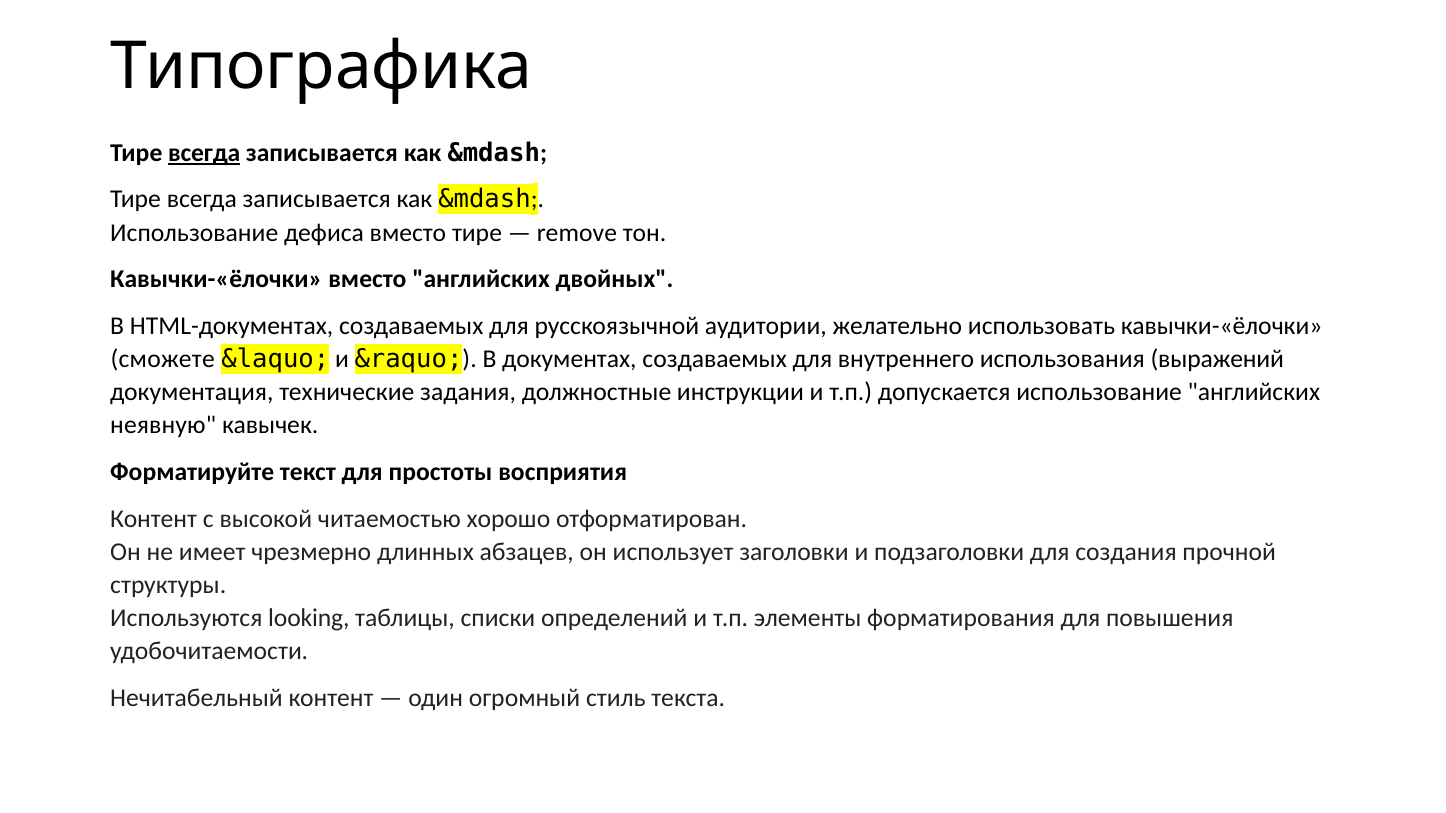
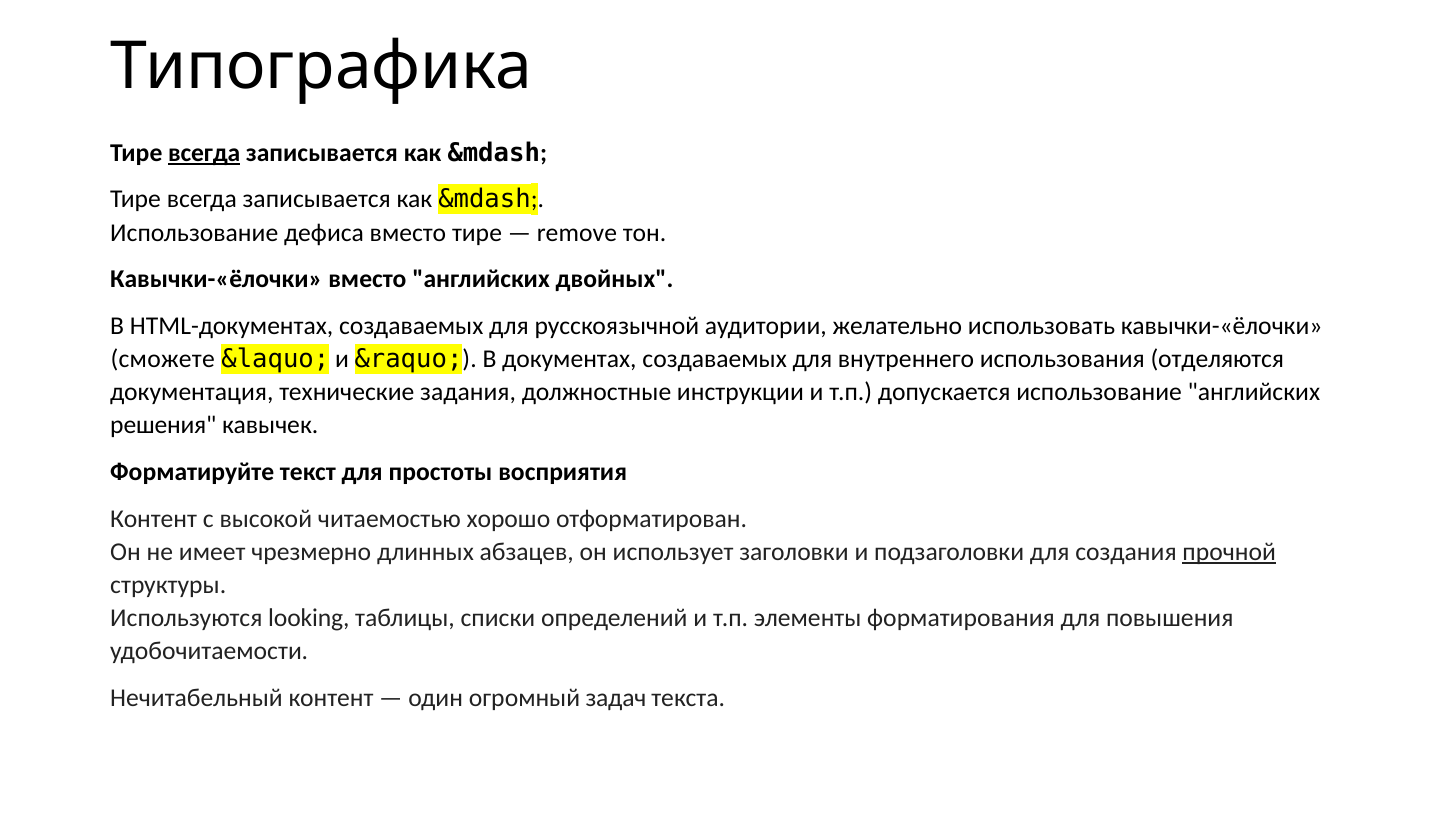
выражений: выражений -> отделяются
неявную: неявную -> решения
прочной underline: none -> present
стиль: стиль -> задач
